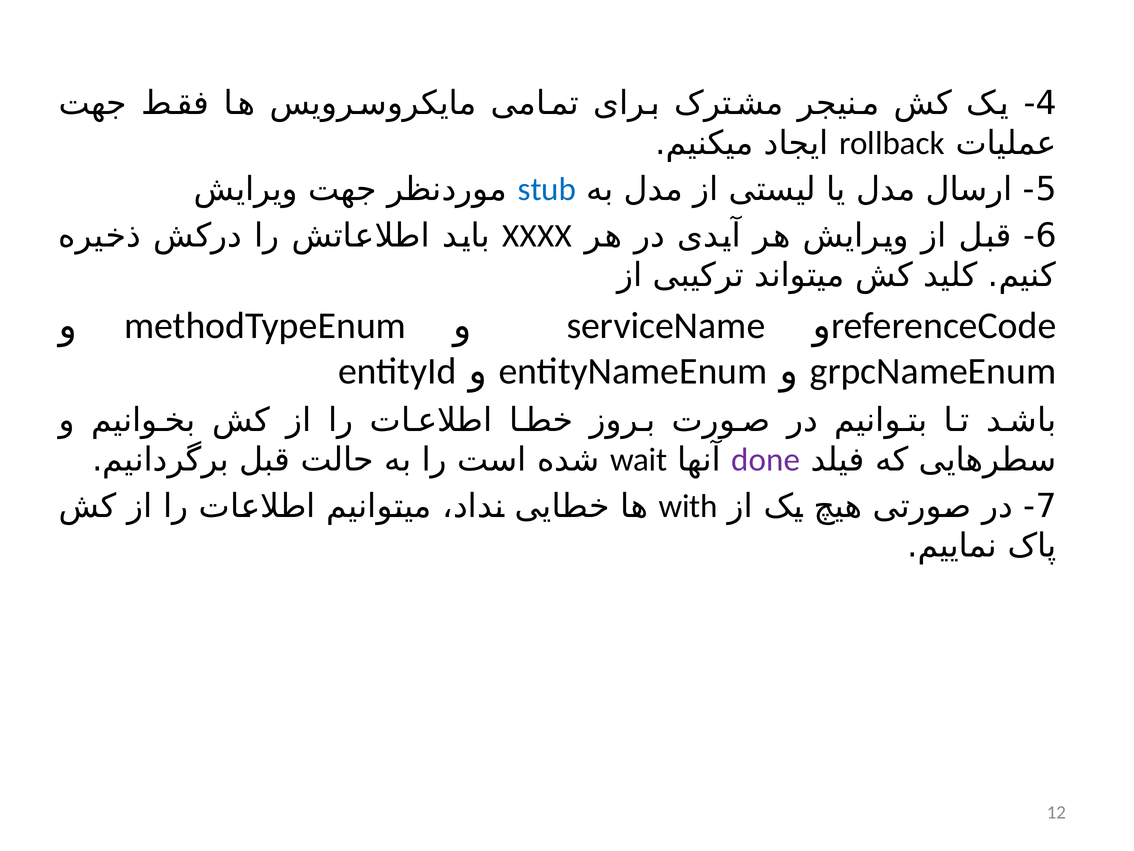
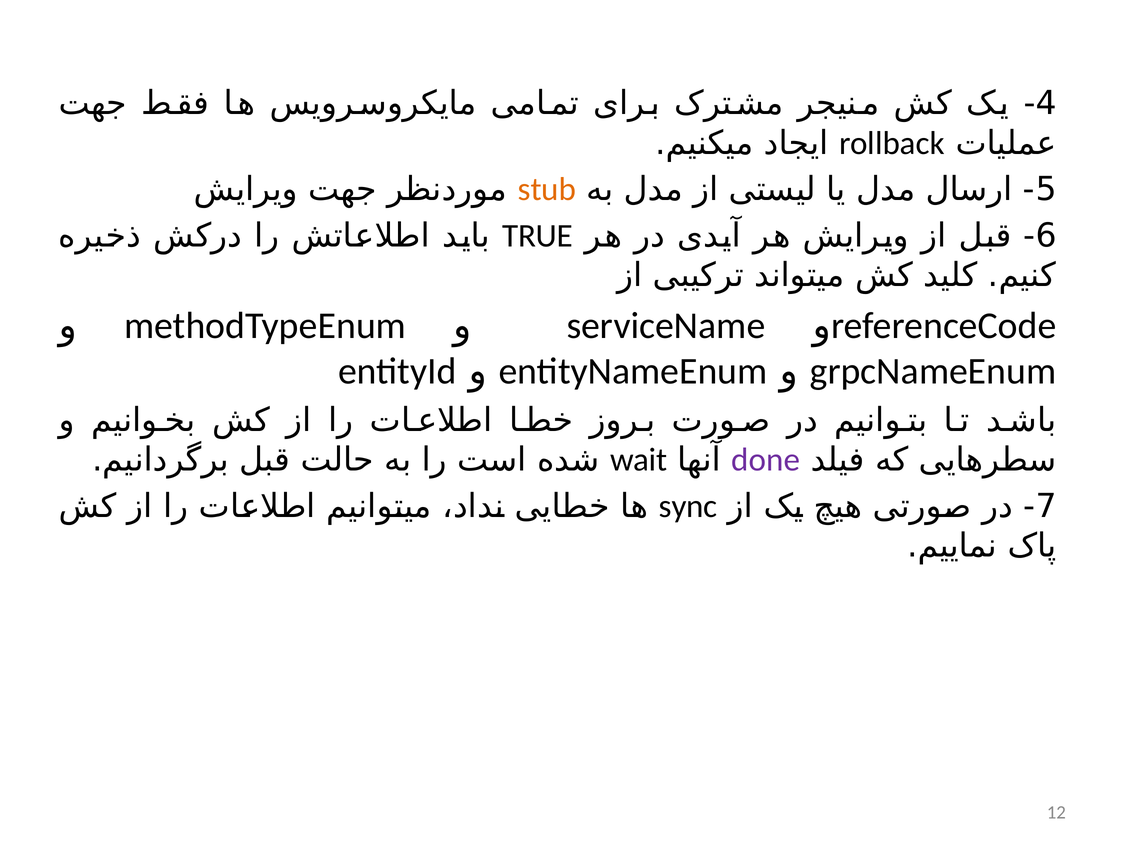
stub colour: blue -> orange
XXXX: XXXX -> TRUE
with: with -> sync
